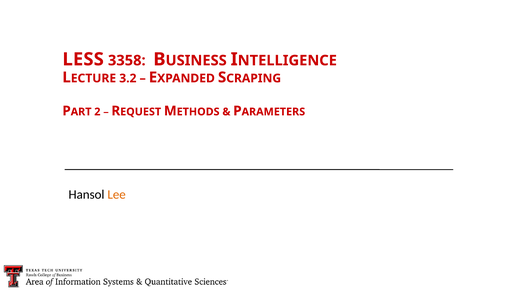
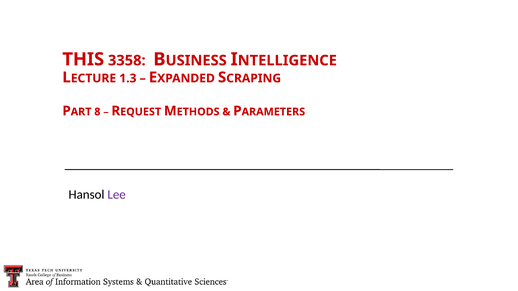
LESS: LESS -> THIS
3.2: 3.2 -> 1.3
2: 2 -> 8
Lee colour: orange -> purple
